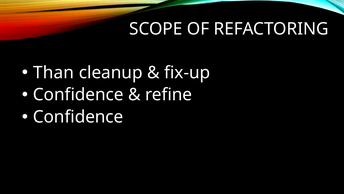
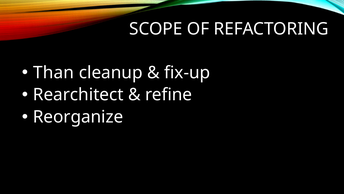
Confidence at (78, 95): Confidence -> Rearchitect
Confidence at (78, 117): Confidence -> Reorganize
